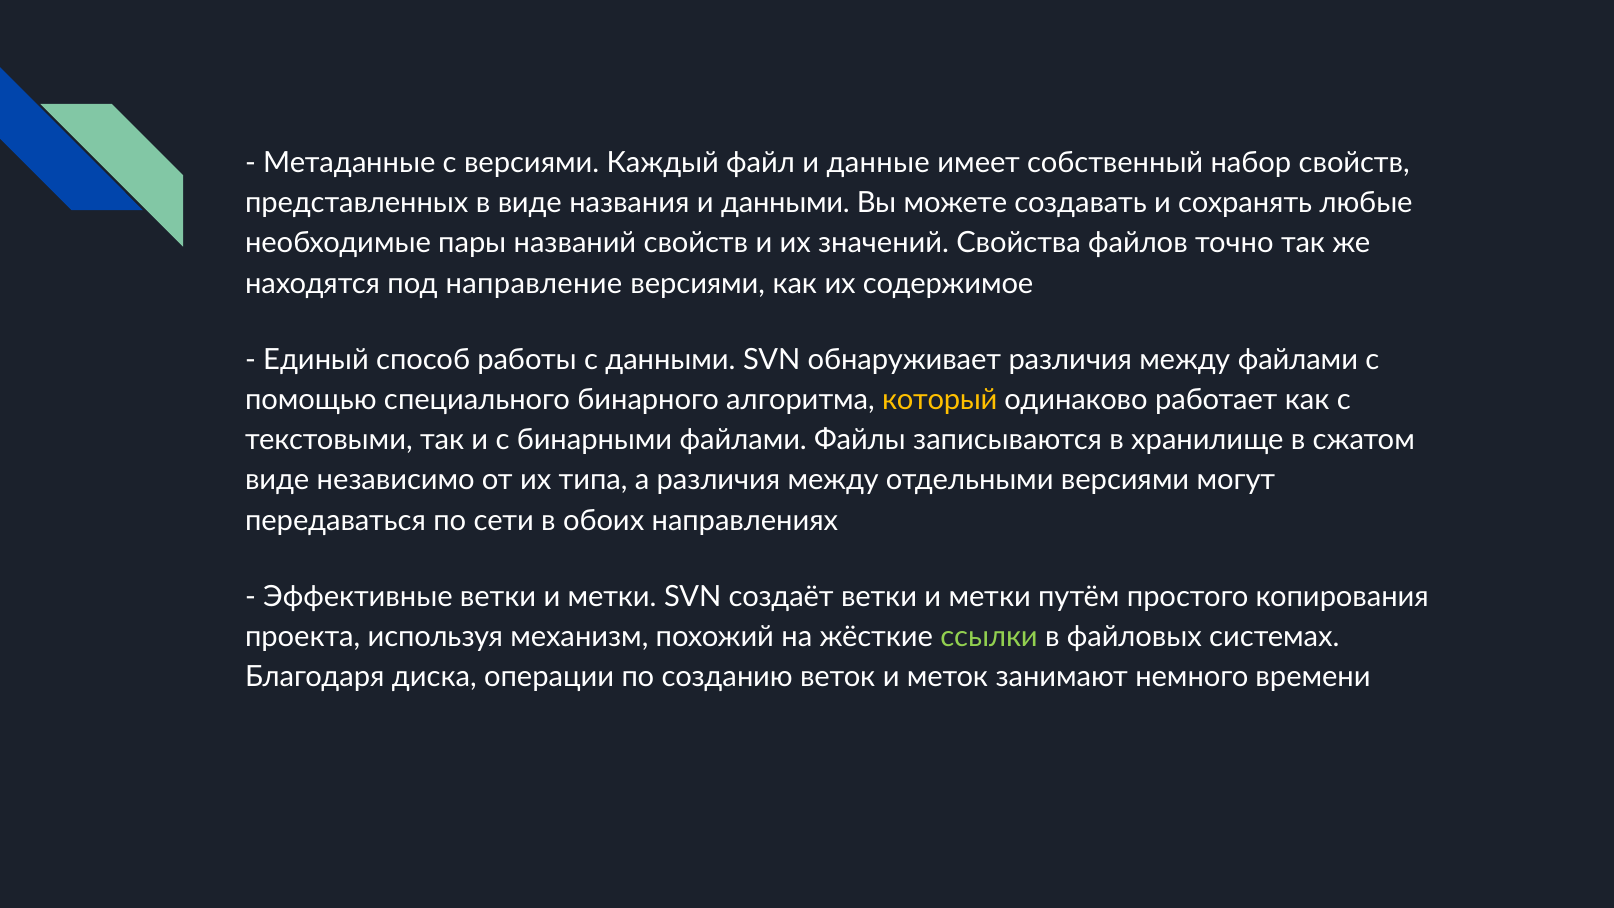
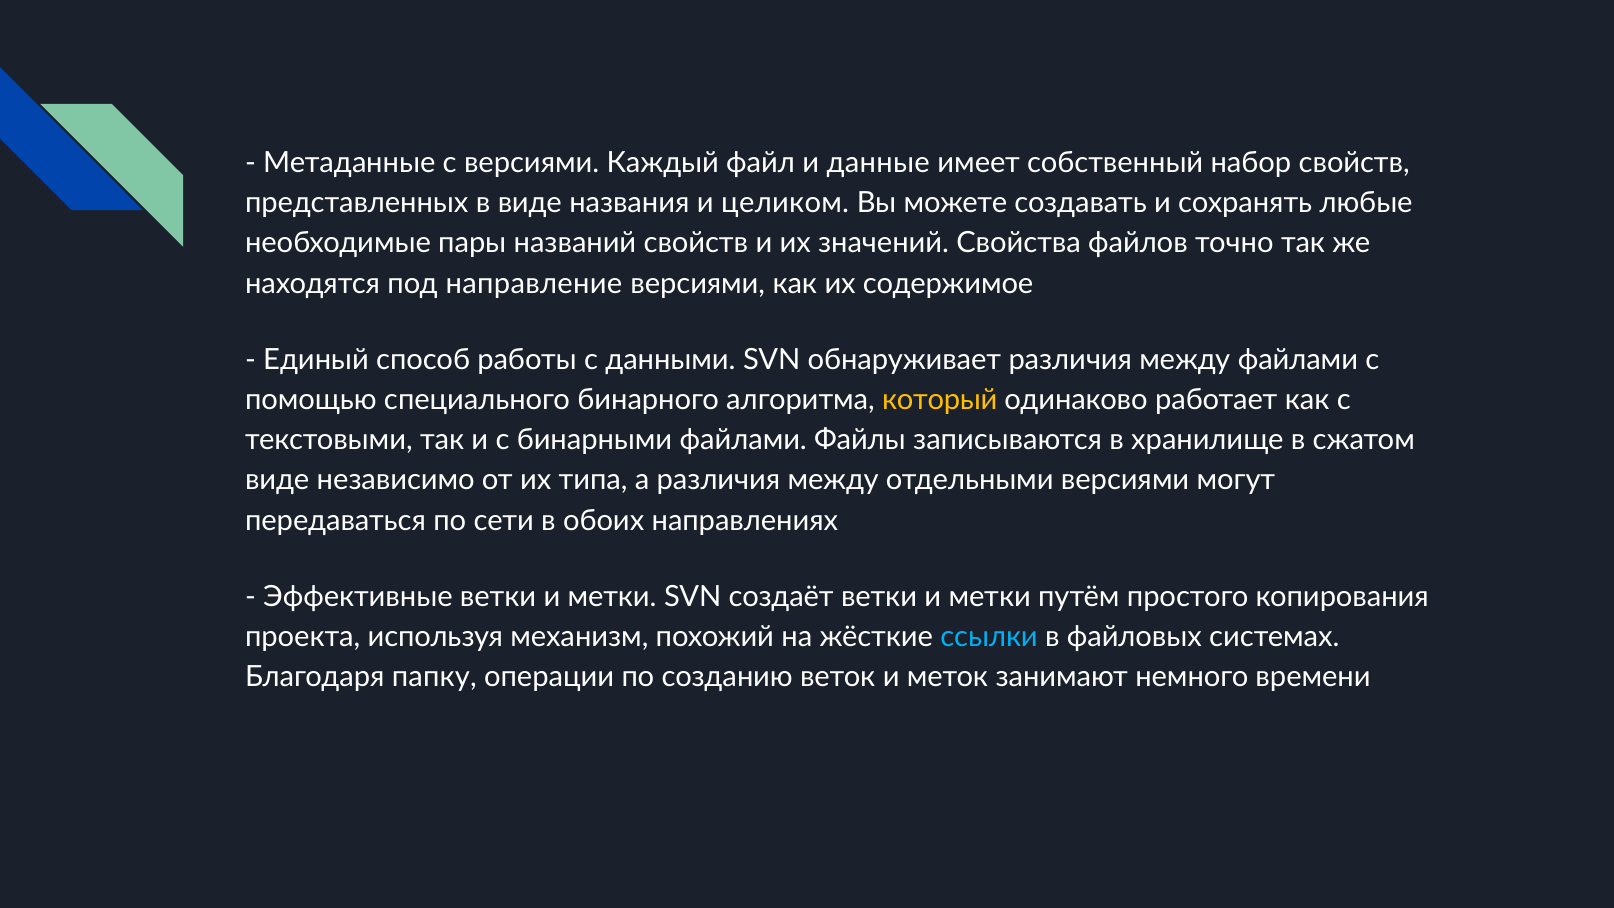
и данными: данными -> целиком
ссылки colour: light green -> light blue
диска: диска -> папку
